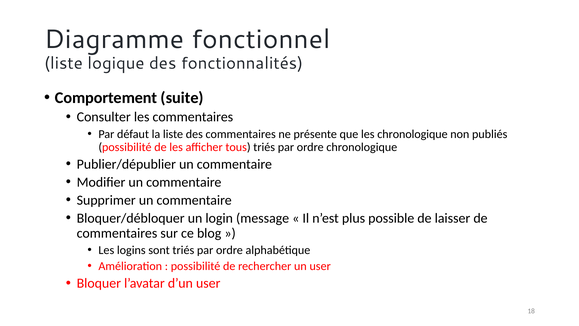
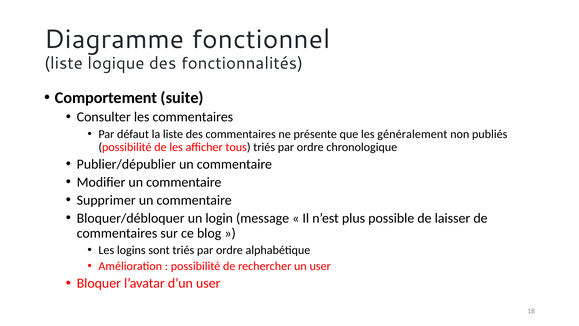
les chronologique: chronologique -> généralement
